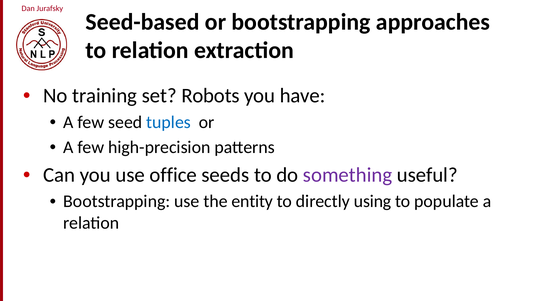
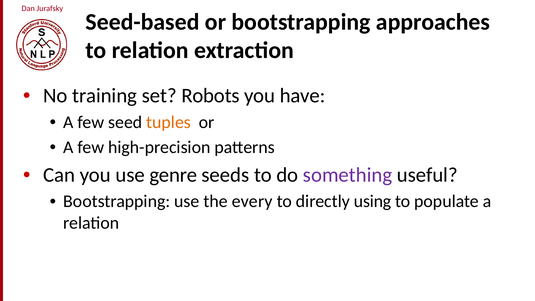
tuples colour: blue -> orange
office: office -> genre
entity: entity -> every
